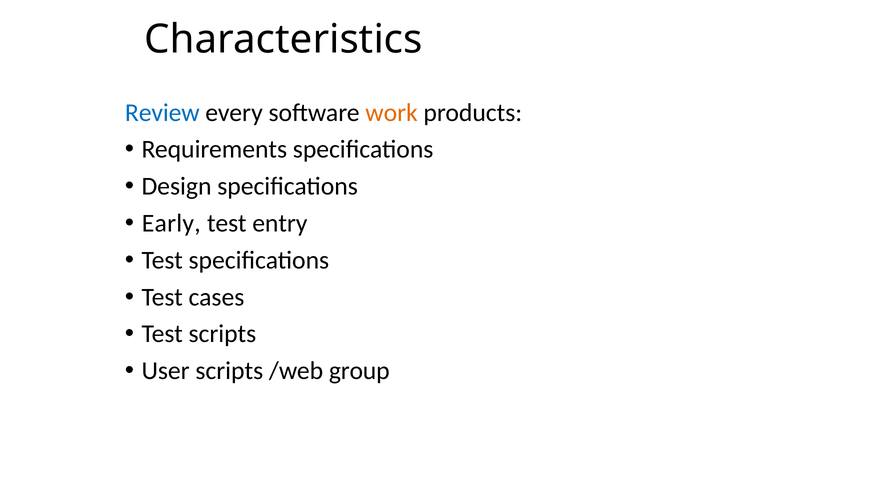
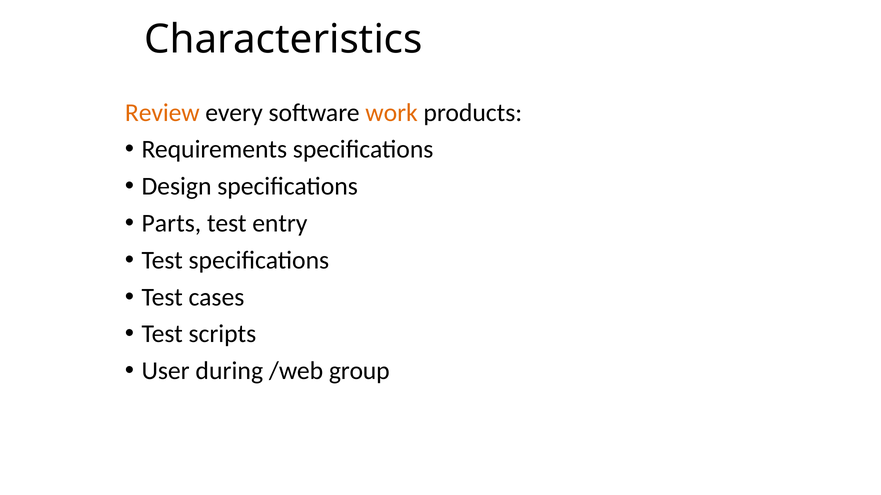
Review colour: blue -> orange
Early: Early -> Parts
User scripts: scripts -> during
